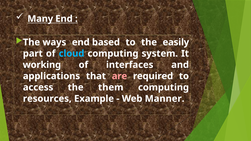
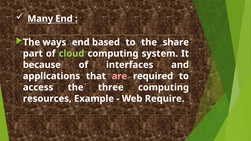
easily: easily -> share
cloud colour: light blue -> light green
working: working -> because
them: them -> three
Manner: Manner -> Require
